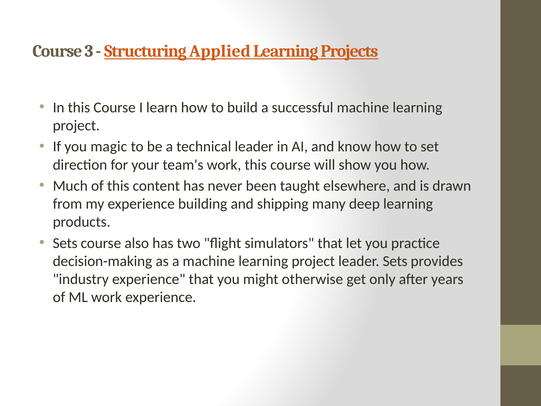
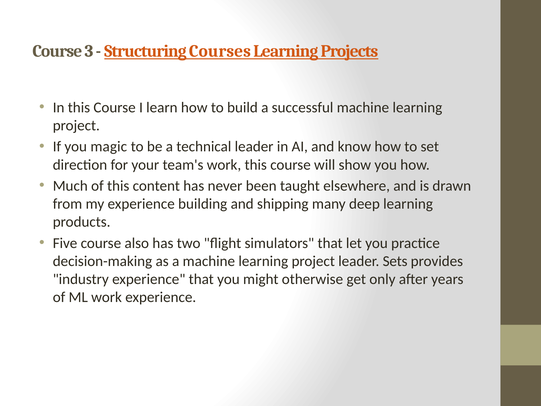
Applied: Applied -> Courses
Sets at (65, 243): Sets -> Five
